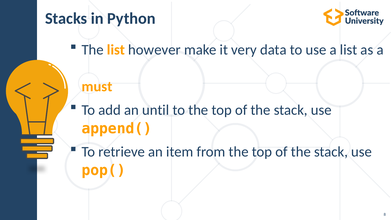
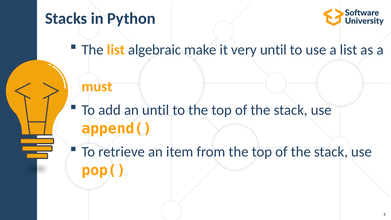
however: however -> algebraic
very data: data -> until
